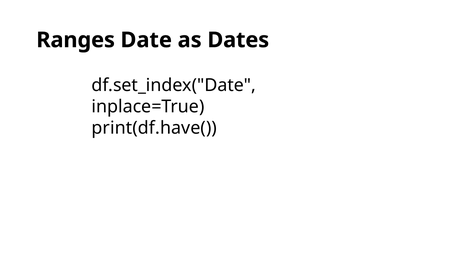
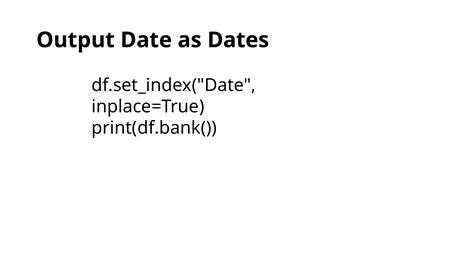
Ranges: Ranges -> Output
print(df.have(: print(df.have( -> print(df.bank(
